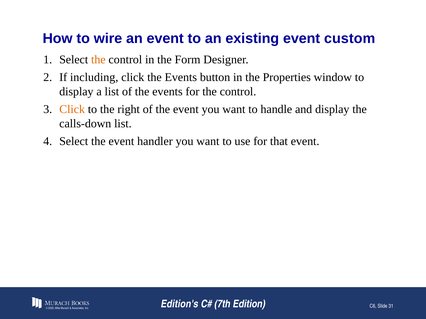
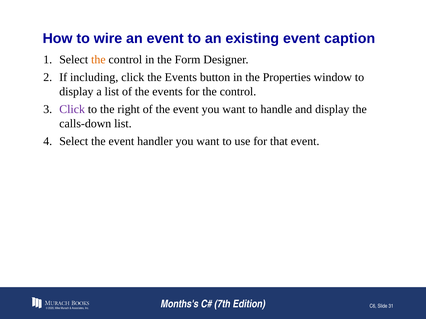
custom: custom -> caption
Click at (72, 109) colour: orange -> purple
Edition's: Edition's -> Months's
